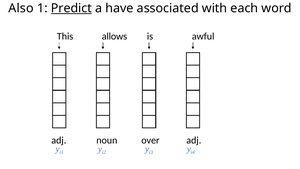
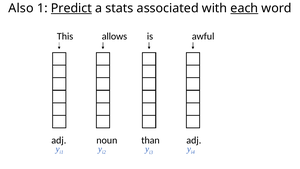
have: have -> stats
each underline: none -> present
over: over -> than
